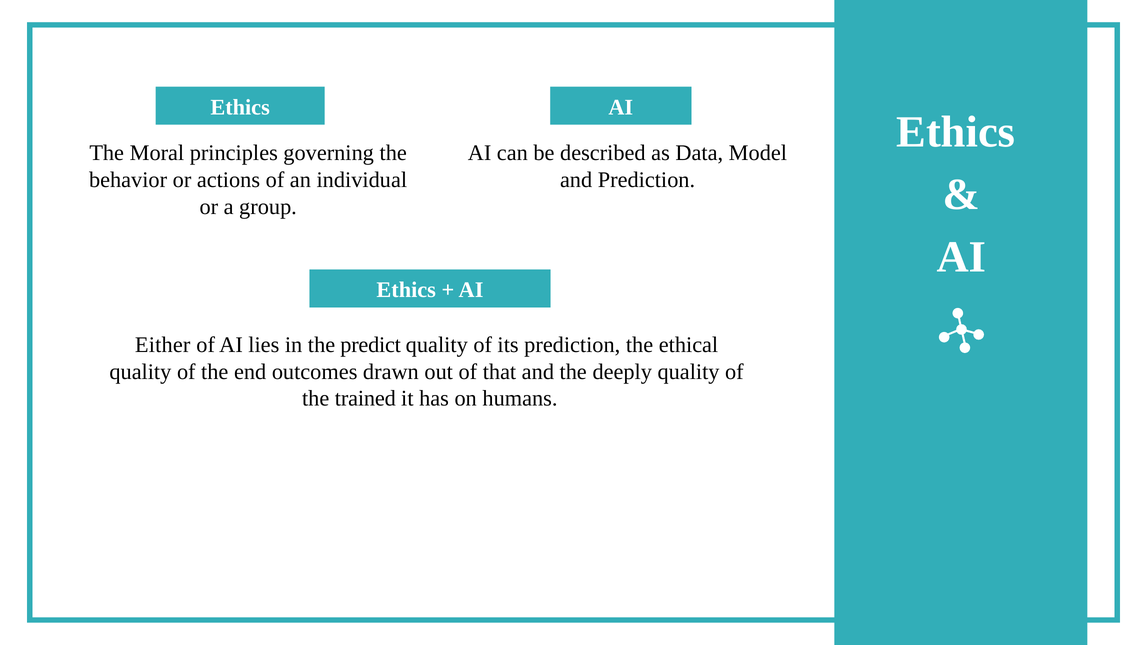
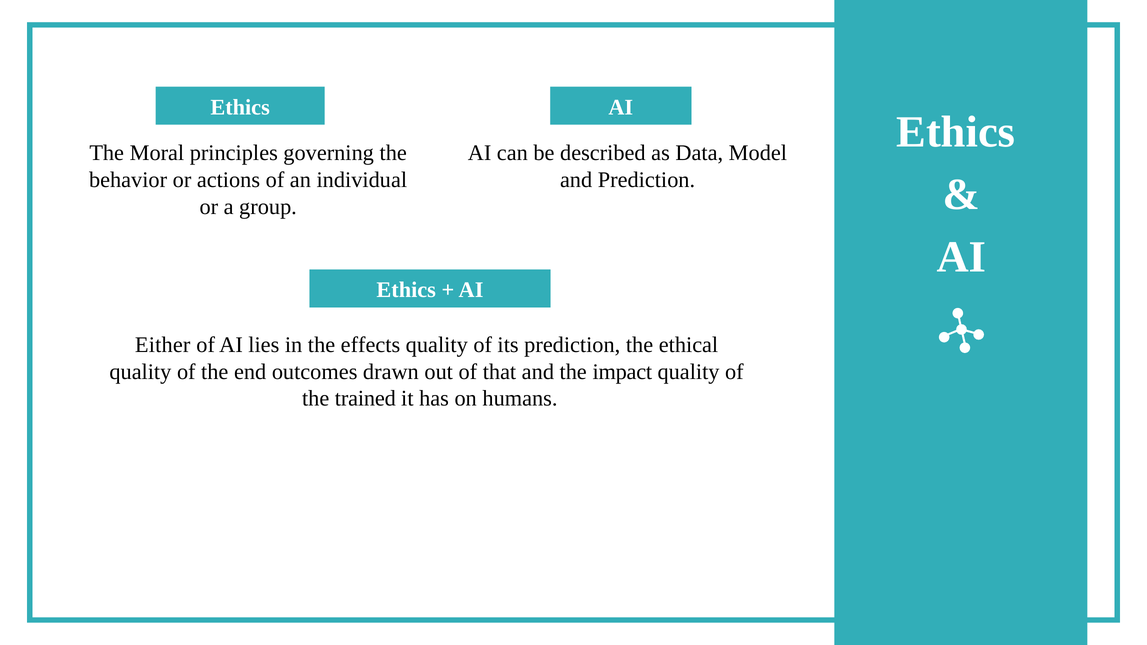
predict: predict -> effects
deeply: deeply -> impact
